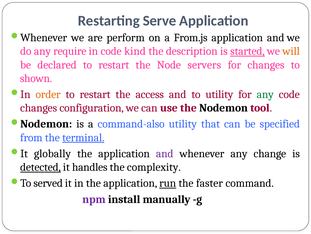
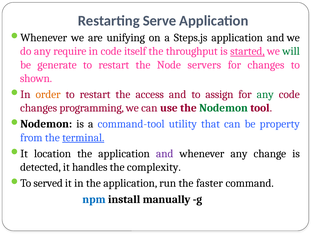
perform: perform -> unifying
From.js: From.js -> Steps.js
kind: kind -> itself
description: description -> throughput
will colour: orange -> green
declared: declared -> generate
to utility: utility -> assign
configuration: configuration -> programming
Nodemon colour: black -> green
command-also: command-also -> command-tool
specified: specified -> property
globally: globally -> location
detected underline: present -> none
run underline: present -> none
npm colour: purple -> blue
